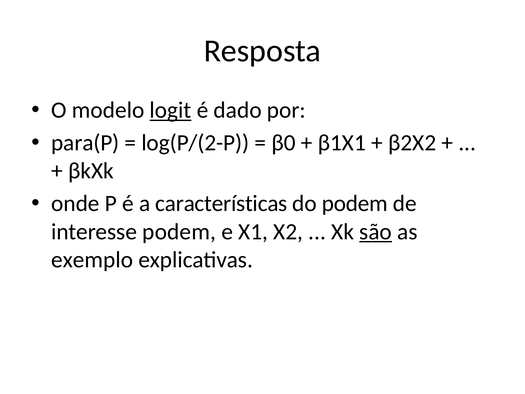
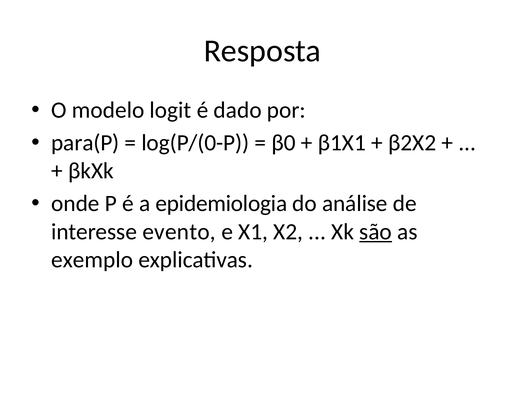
logit underline: present -> none
log(P/(2-P: log(P/(2-P -> log(P/(0-P
características: características -> epidemiologia
do podem: podem -> análise
interesse podem: podem -> evento
